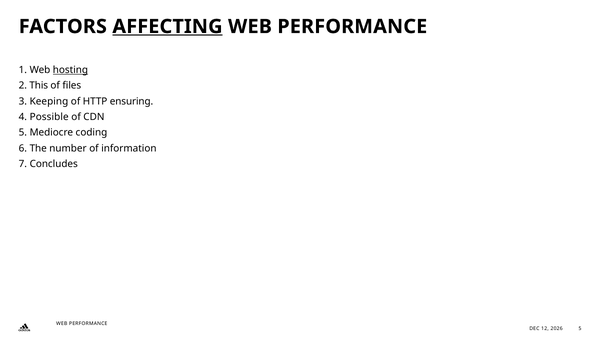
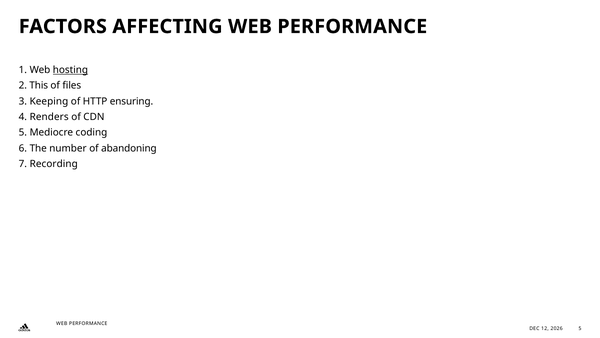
AFFECTING underline: present -> none
Possible: Possible -> Renders
information: information -> abandoning
Concludes: Concludes -> Recording
